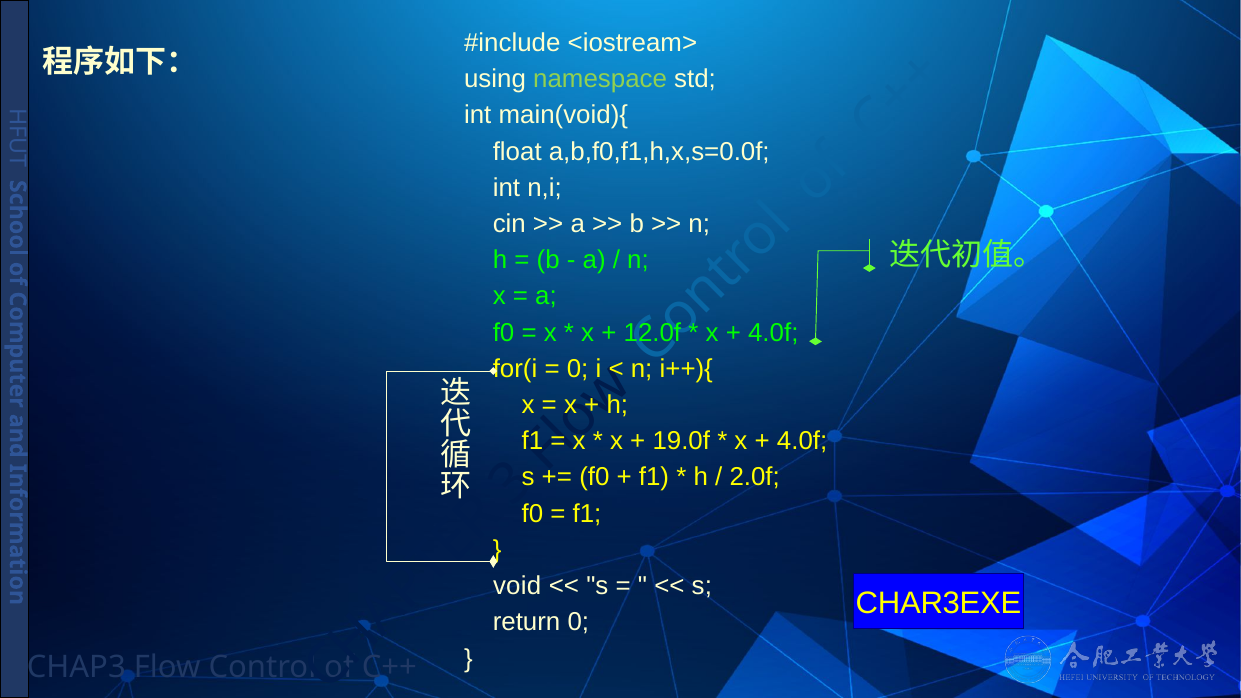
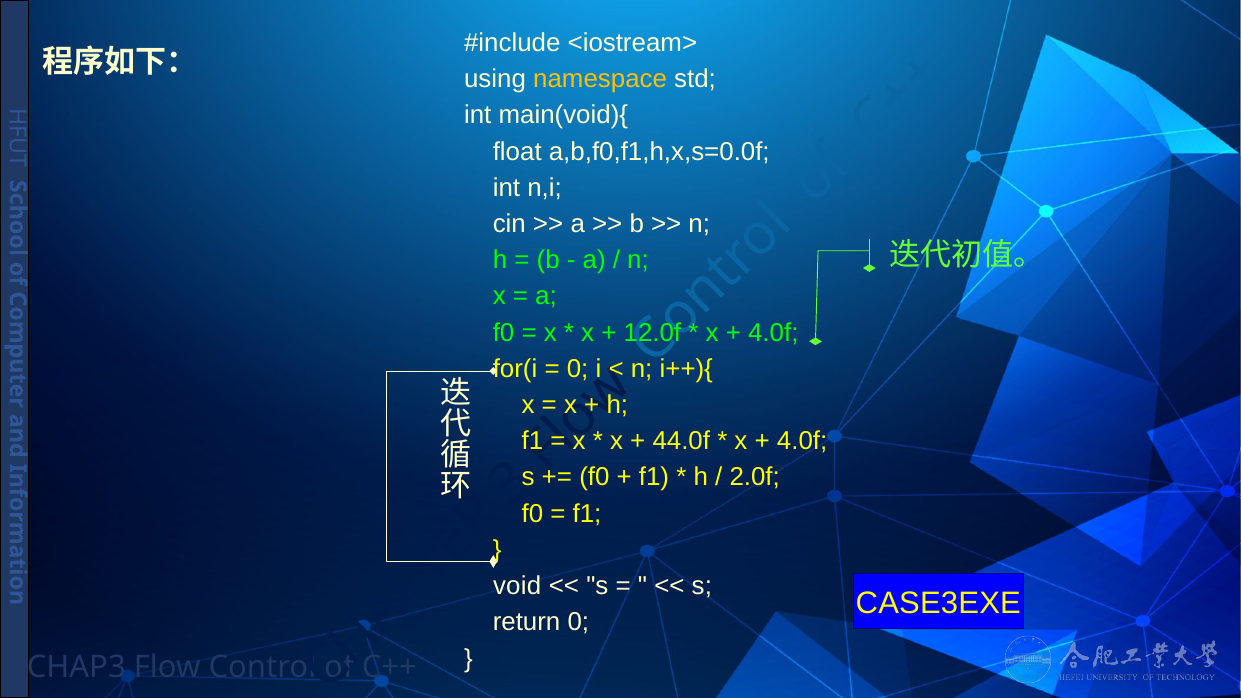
namespace colour: light green -> yellow
19.0f: 19.0f -> 44.0f
CHAR3EXE: CHAR3EXE -> CASE3EXE
